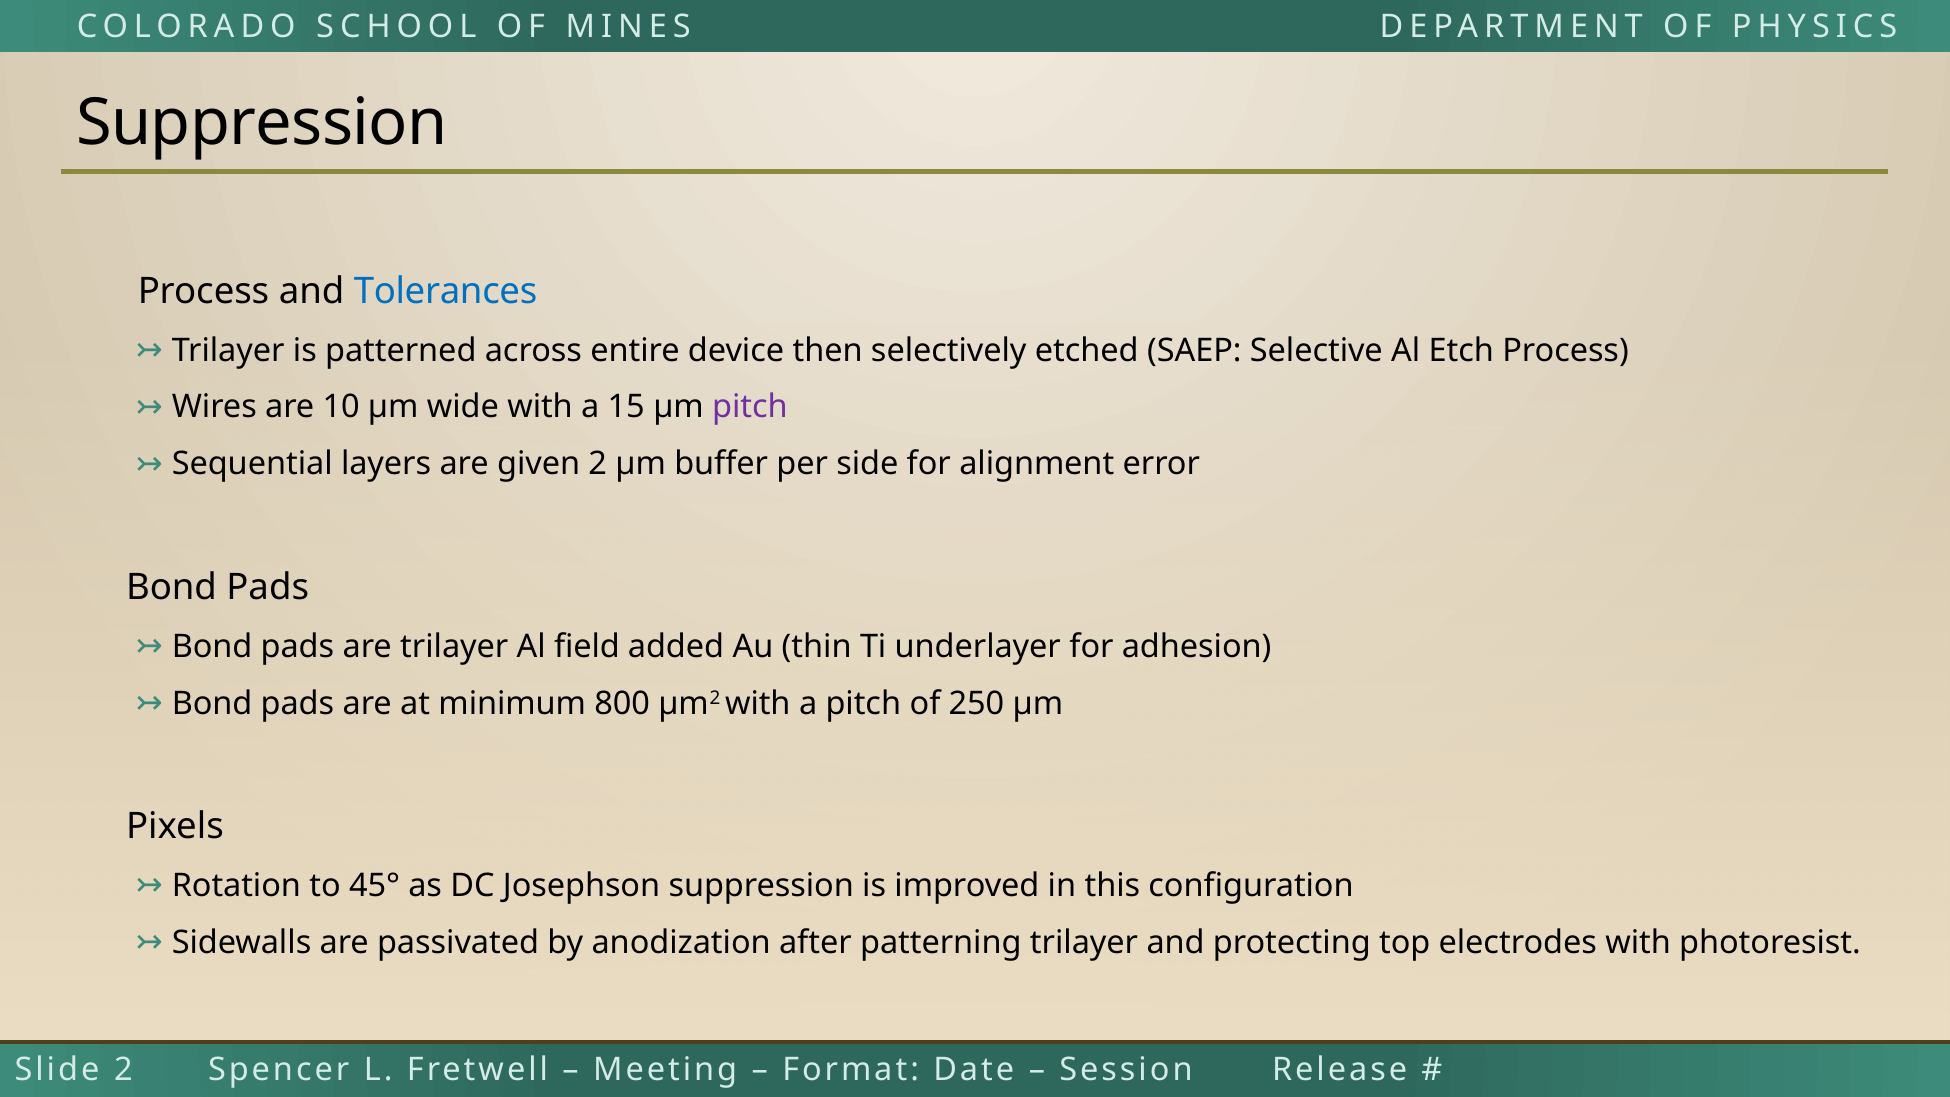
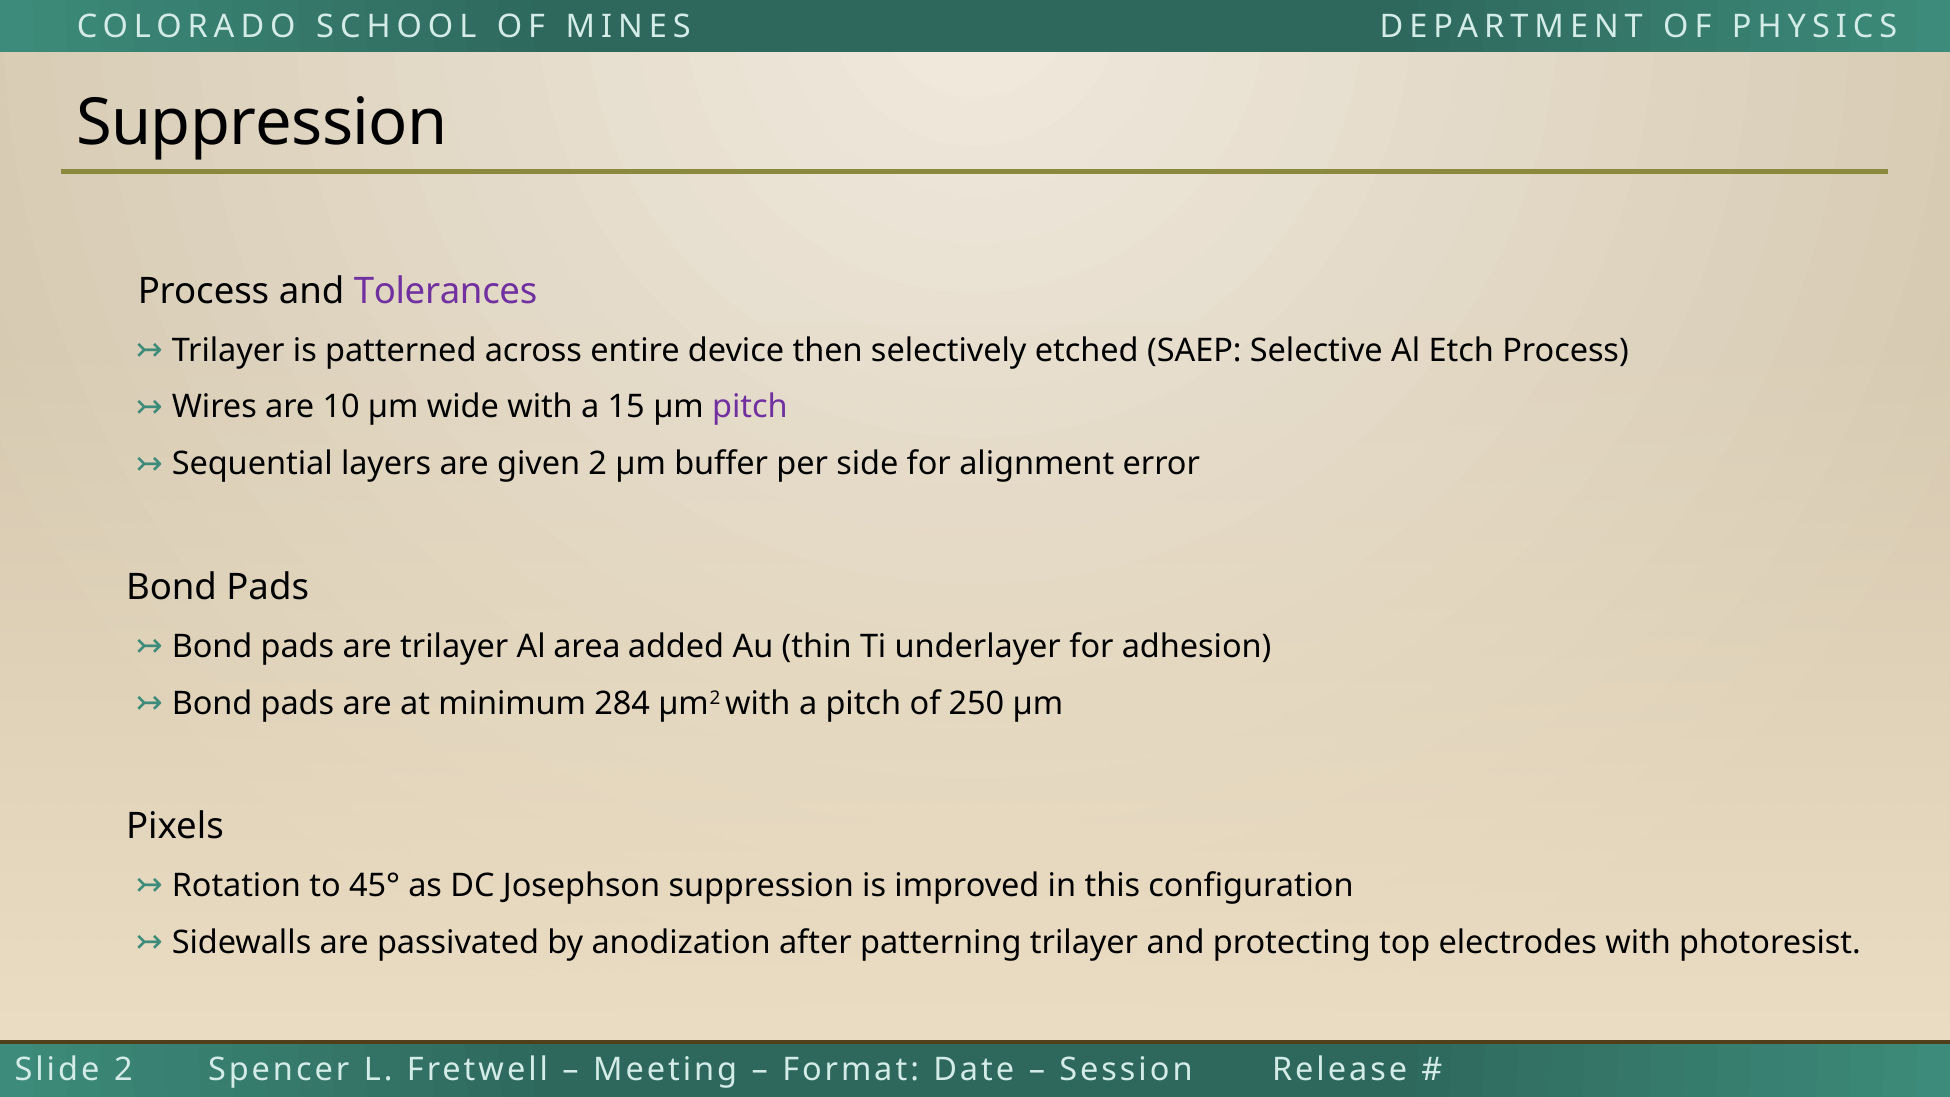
Tolerances colour: blue -> purple
field: field -> area
800: 800 -> 284
